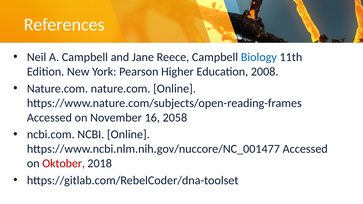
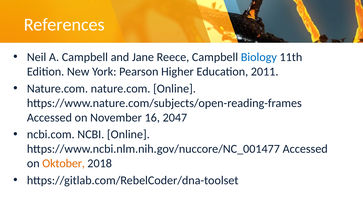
2008: 2008 -> 2011
2058: 2058 -> 2047
Oktober colour: red -> orange
